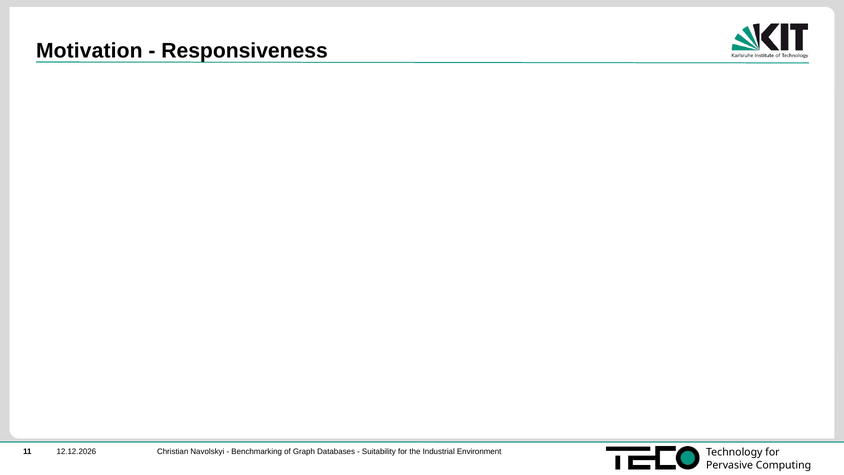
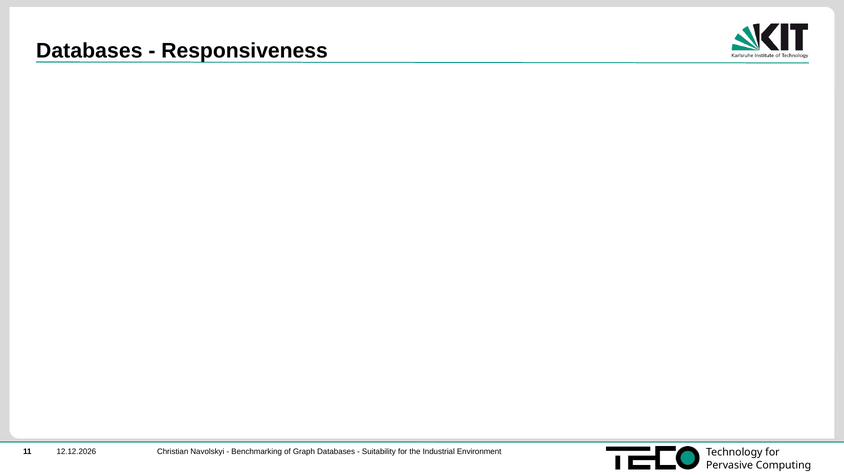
Motivation at (89, 51): Motivation -> Databases
